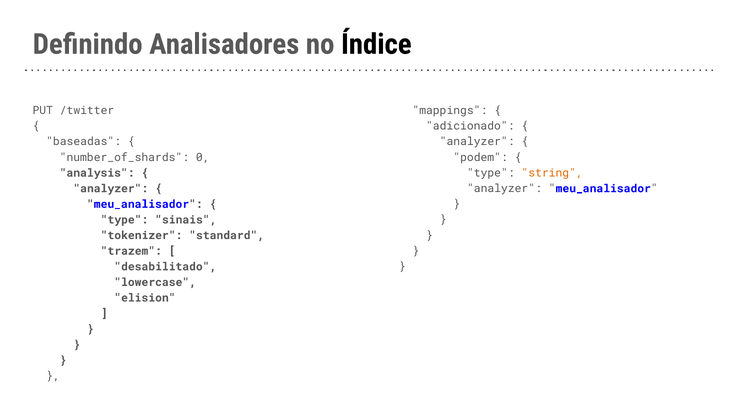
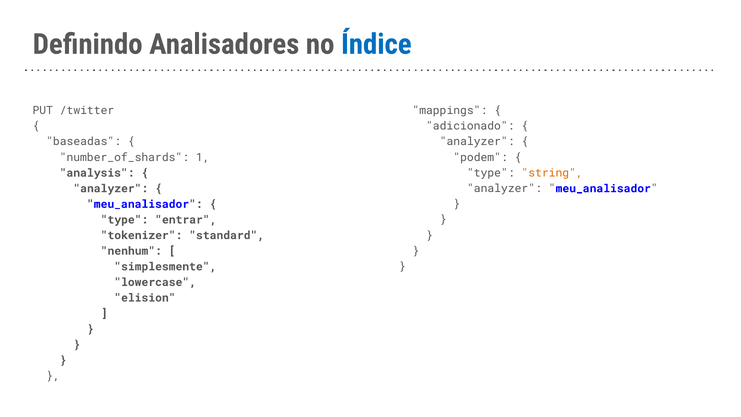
Índice colour: black -> blue
0: 0 -> 1
sinais: sinais -> entrar
trazem: trazem -> nenhum
desabilitado: desabilitado -> simplesmente
